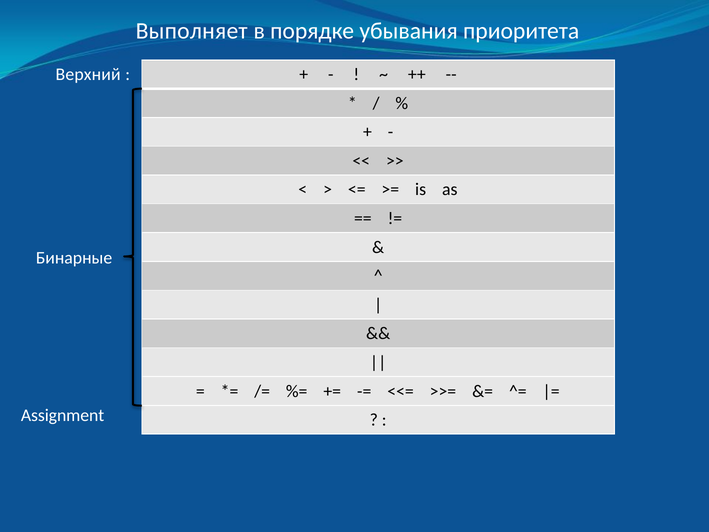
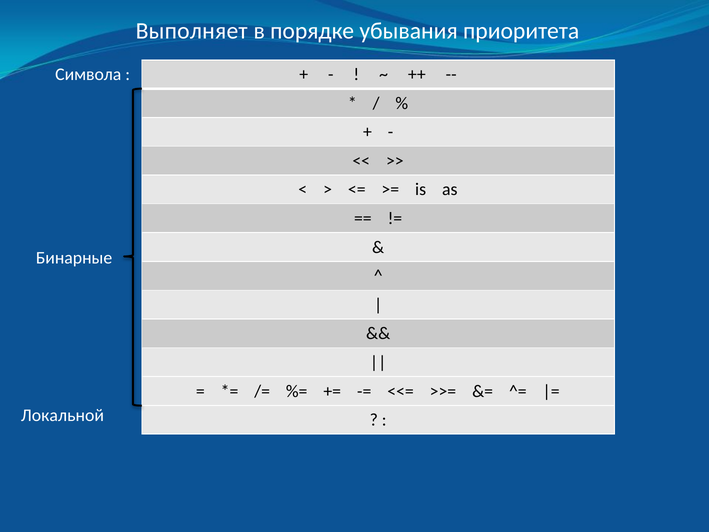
Верхний: Верхний -> Символа
Assignment: Assignment -> Локальной
